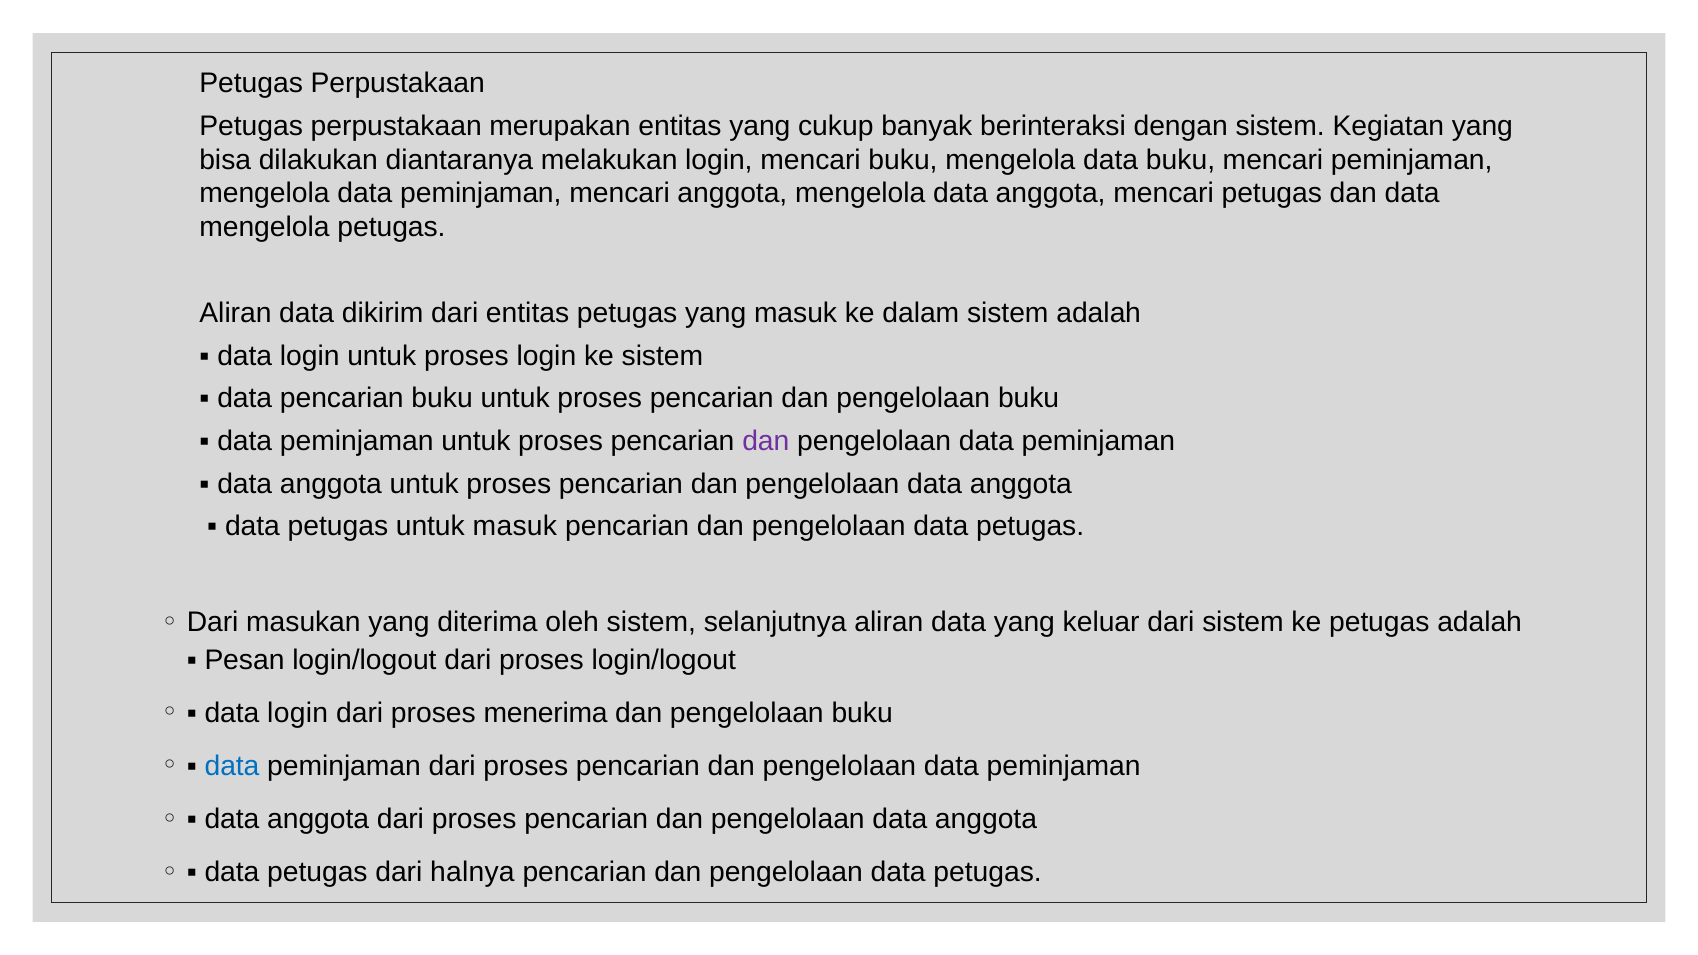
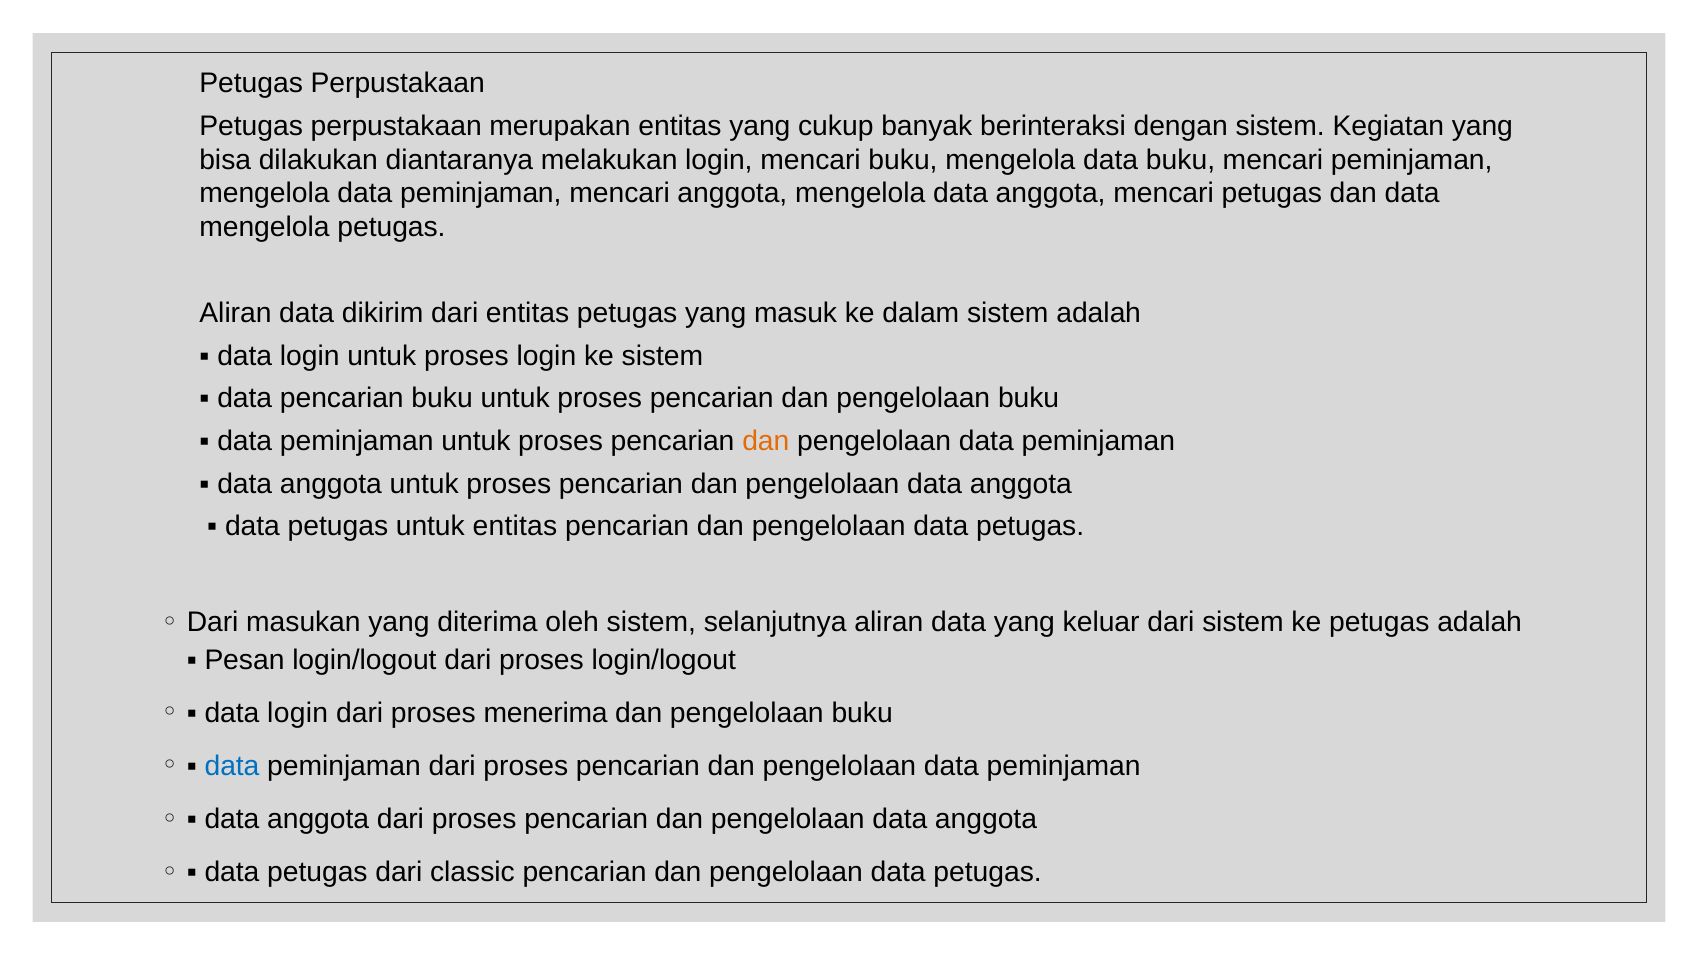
dan at (766, 441) colour: purple -> orange
untuk masuk: masuk -> entitas
halnya: halnya -> classic
